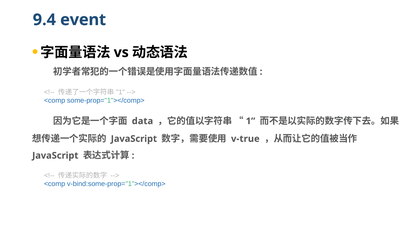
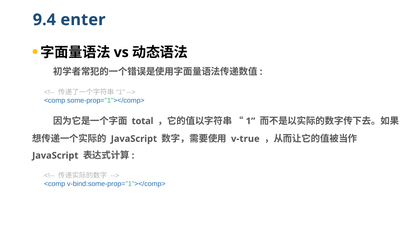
event: event -> enter
data: data -> total
